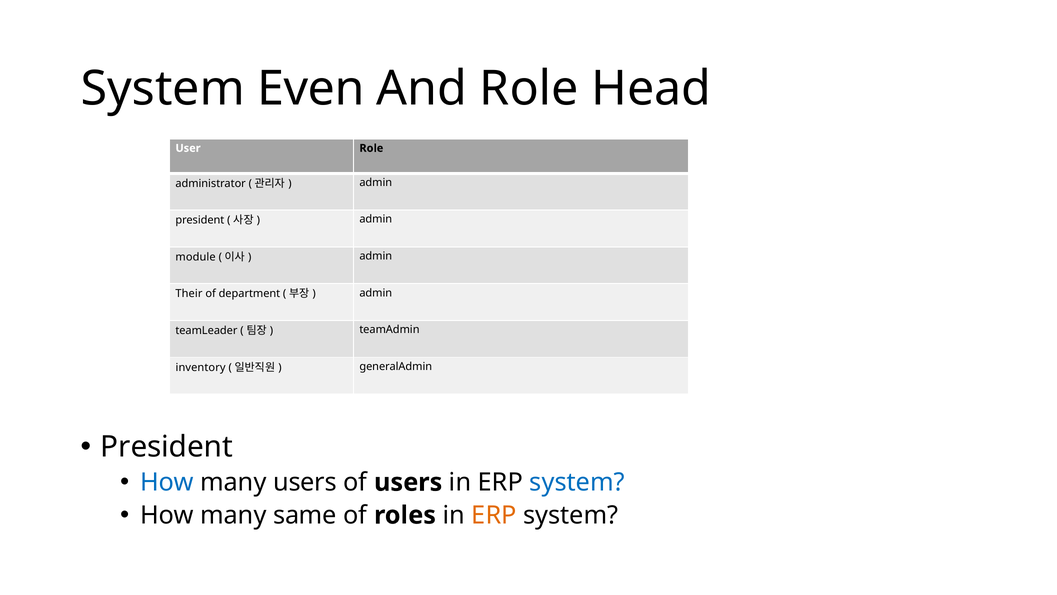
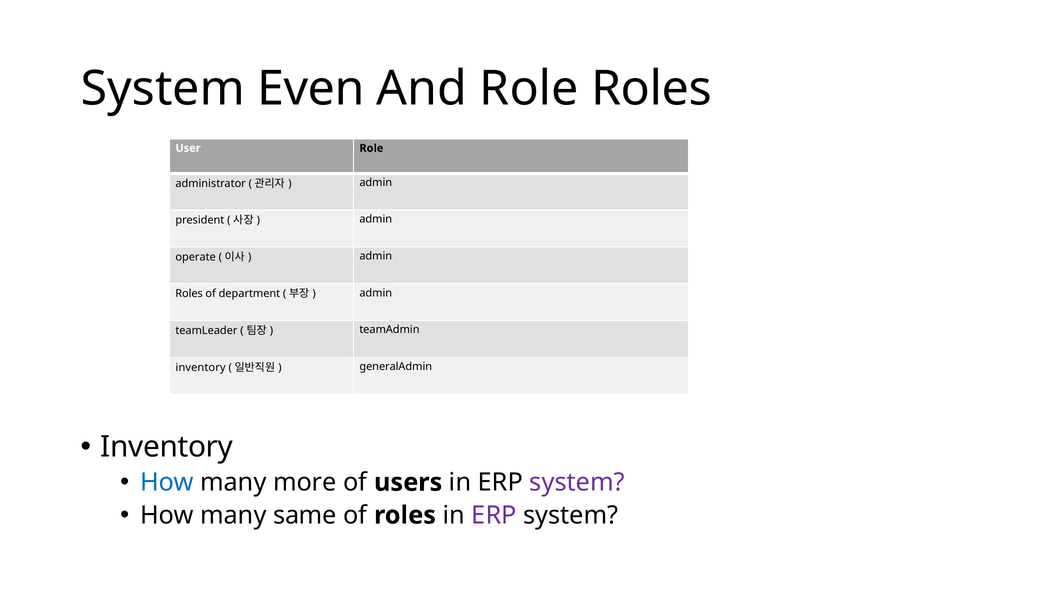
Role Head: Head -> Roles
module: module -> operate
Their at (189, 294): Their -> Roles
President at (167, 447): President -> Inventory
many users: users -> more
system at (577, 482) colour: blue -> purple
ERP at (494, 515) colour: orange -> purple
